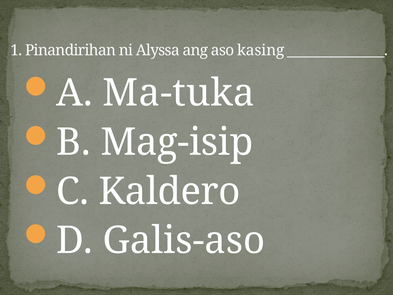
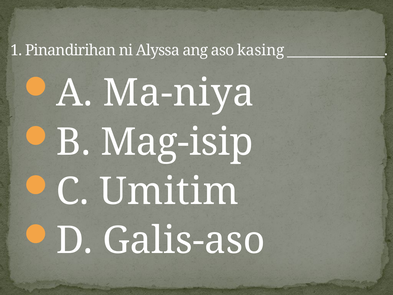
Ma-tuka: Ma-tuka -> Ma-niya
Kaldero: Kaldero -> Umitim
